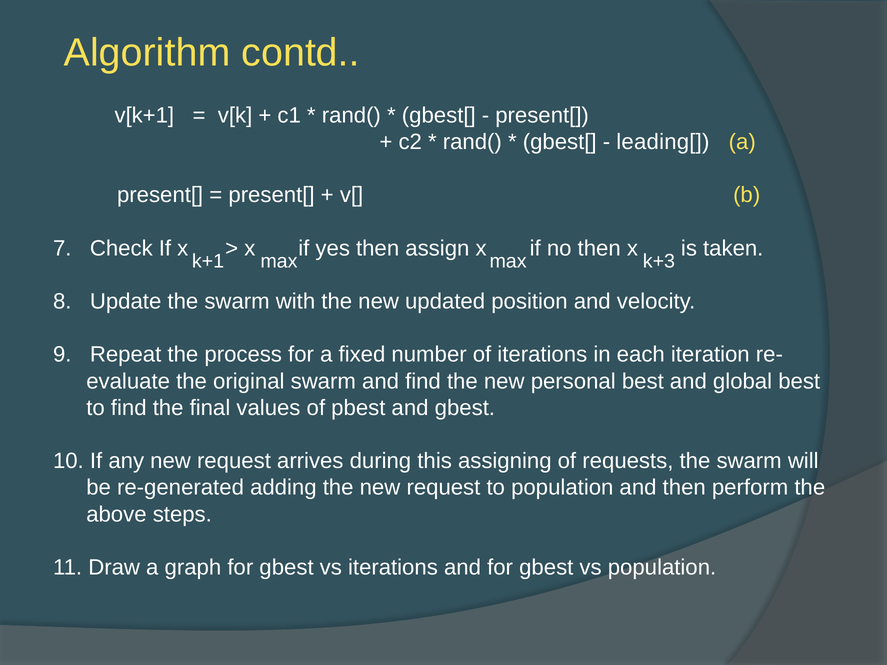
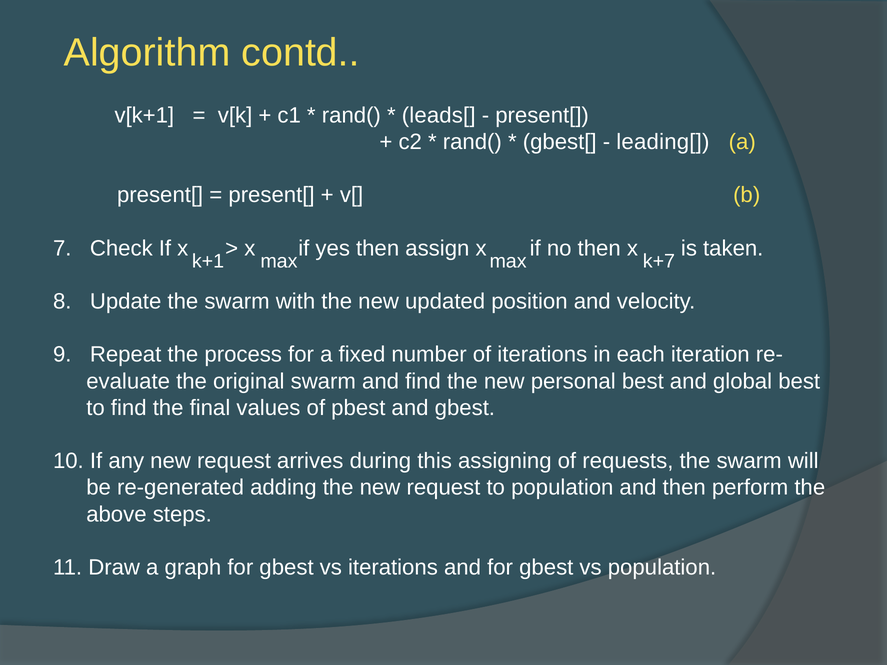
gbest[ at (439, 115): gbest[ -> leads[
k+3: k+3 -> k+7
